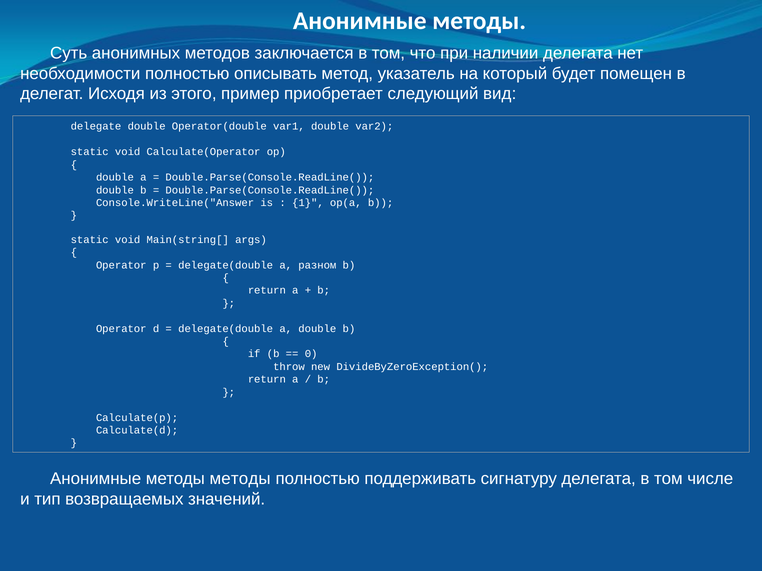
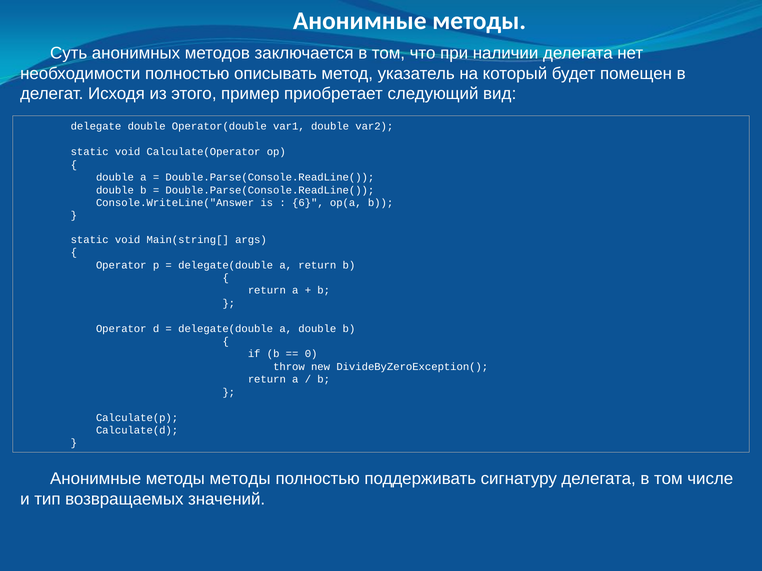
1: 1 -> 6
a разном: разном -> return
